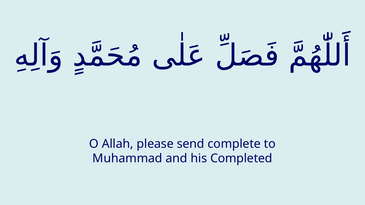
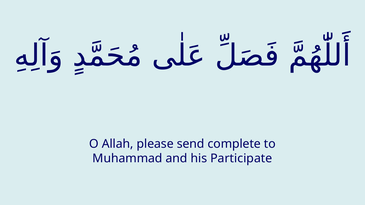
Completed: Completed -> Participate
